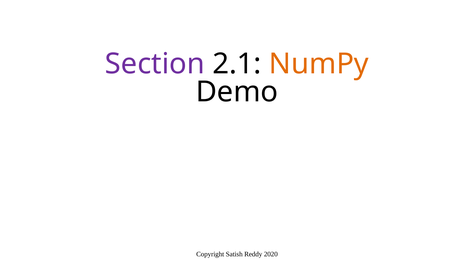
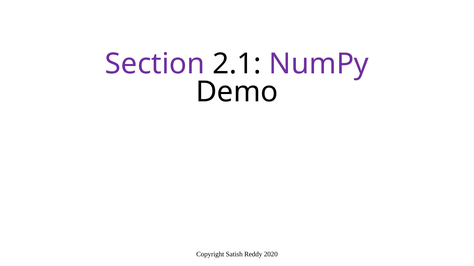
NumPy colour: orange -> purple
